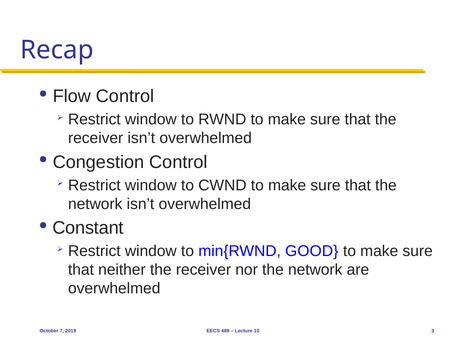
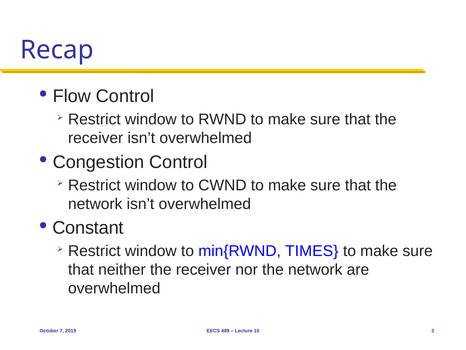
GOOD: GOOD -> TIMES
